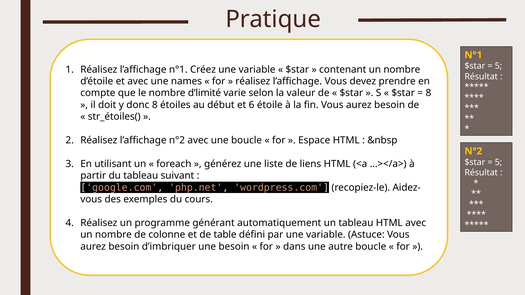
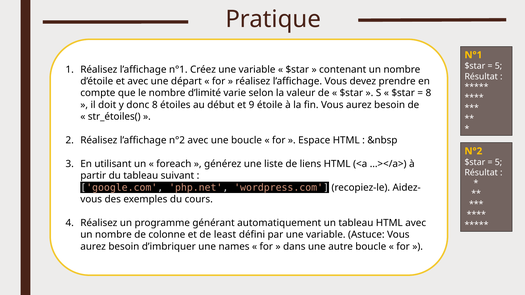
names: names -> départ
6: 6 -> 9
table: table -> least
une besoin: besoin -> names
